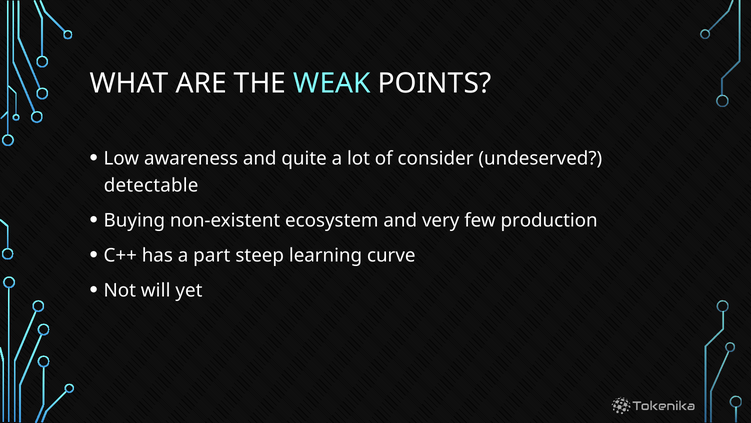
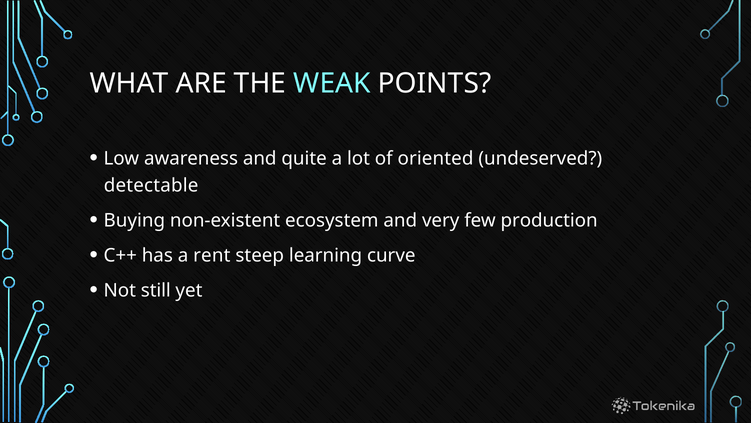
consider: consider -> oriented
part: part -> rent
will: will -> still
